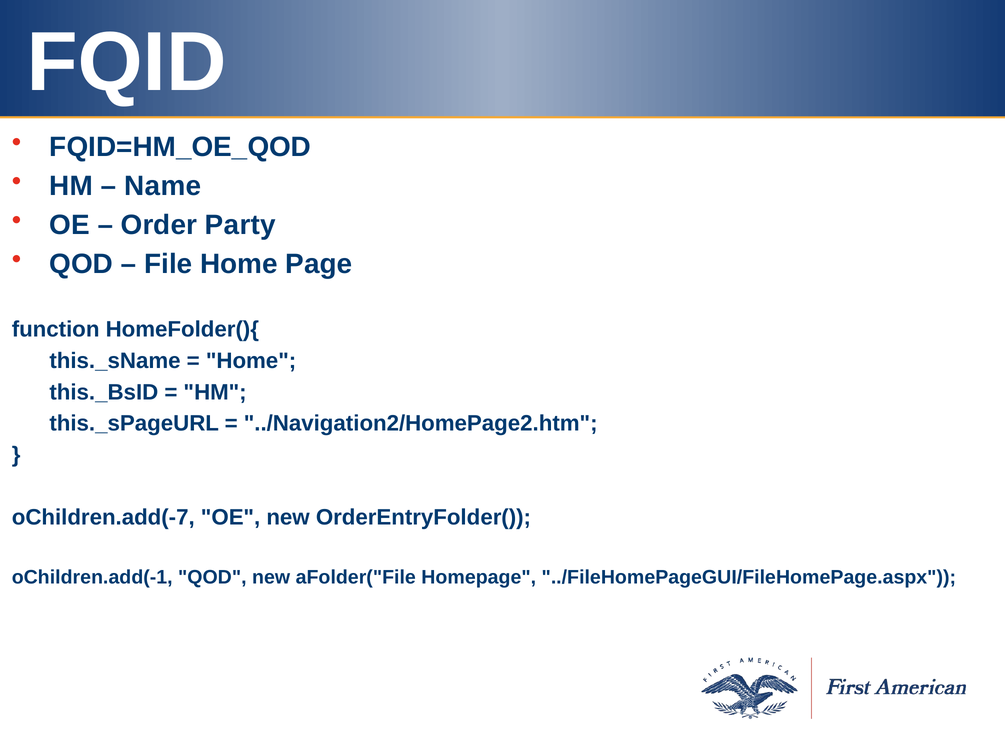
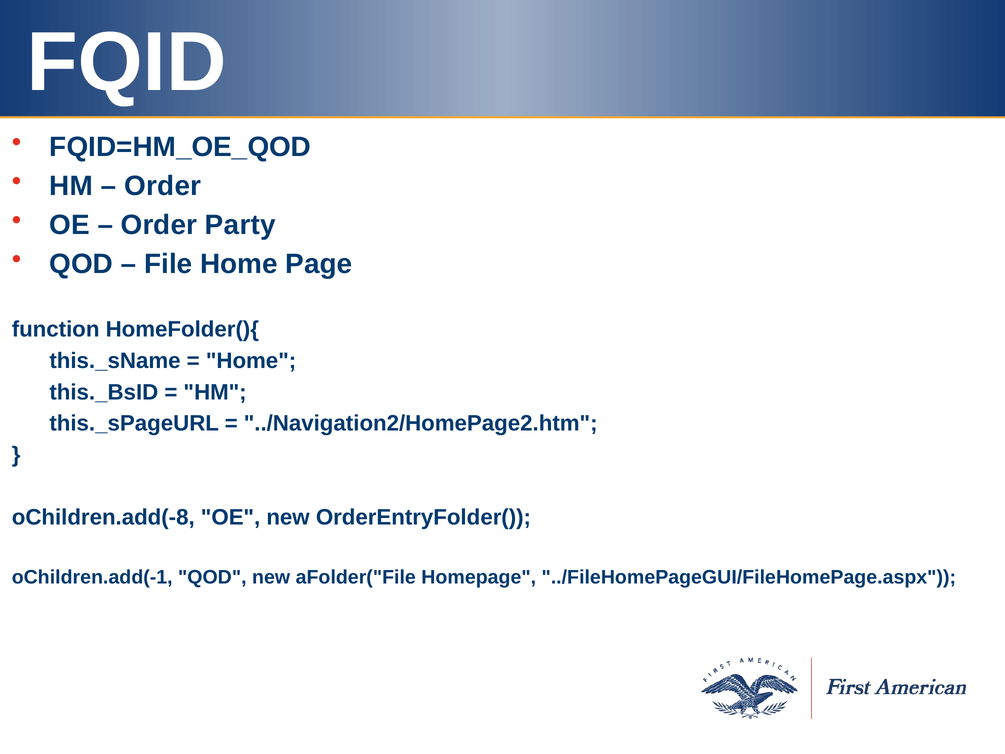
Name at (163, 186): Name -> Order
oChildren.add(-7: oChildren.add(-7 -> oChildren.add(-8
